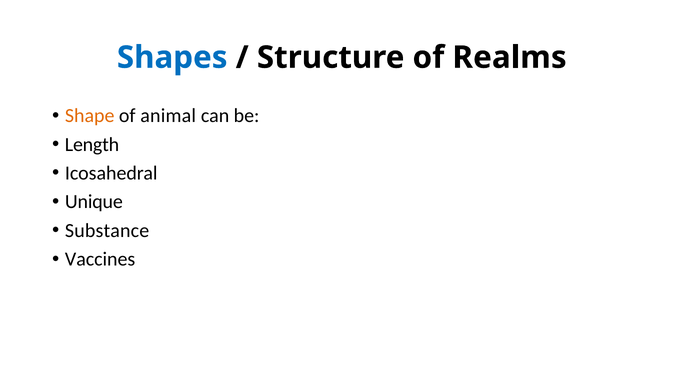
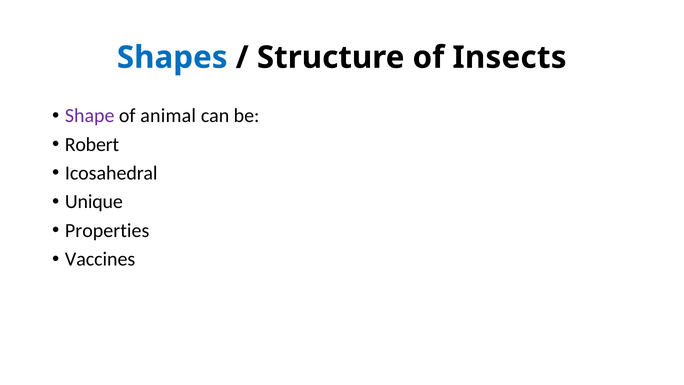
Realms: Realms -> Insects
Shape colour: orange -> purple
Length: Length -> Robert
Substance: Substance -> Properties
